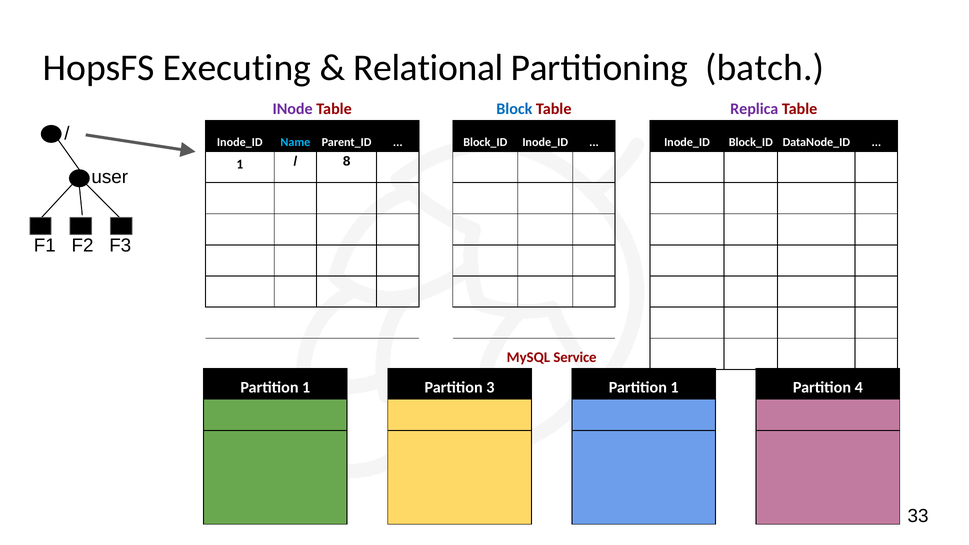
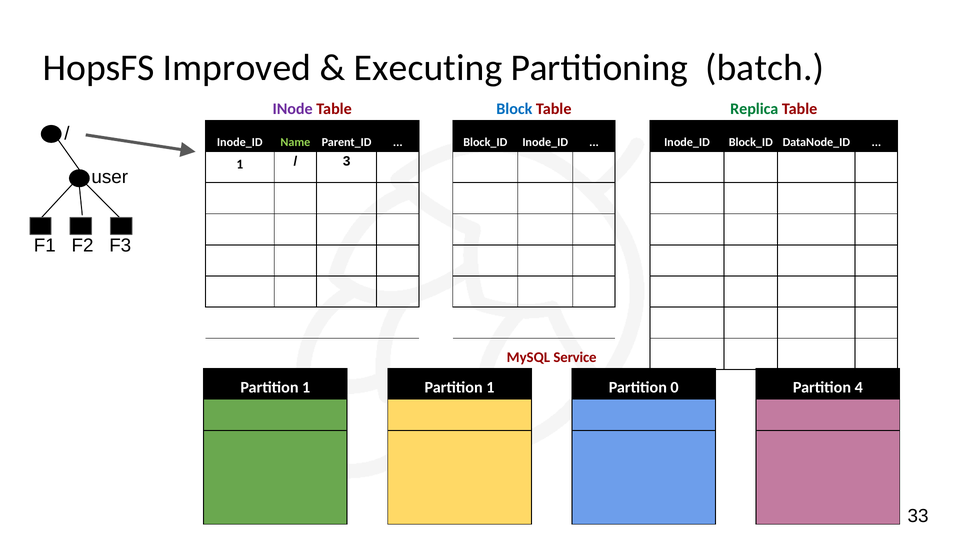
Executing: Executing -> Improved
Relational: Relational -> Executing
Replica colour: purple -> green
Name colour: light blue -> light green
8: 8 -> 3
1 Partition 3: 3 -> 1
1 at (675, 388): 1 -> 0
